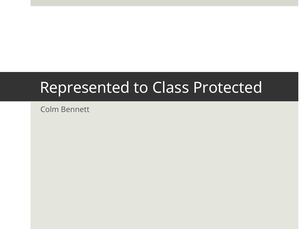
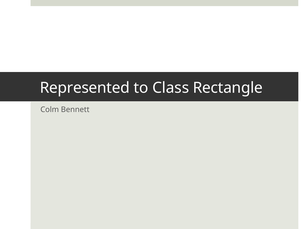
Protected: Protected -> Rectangle
